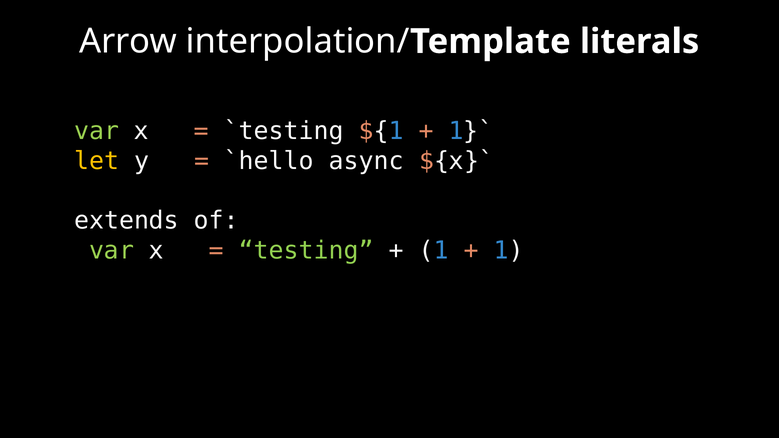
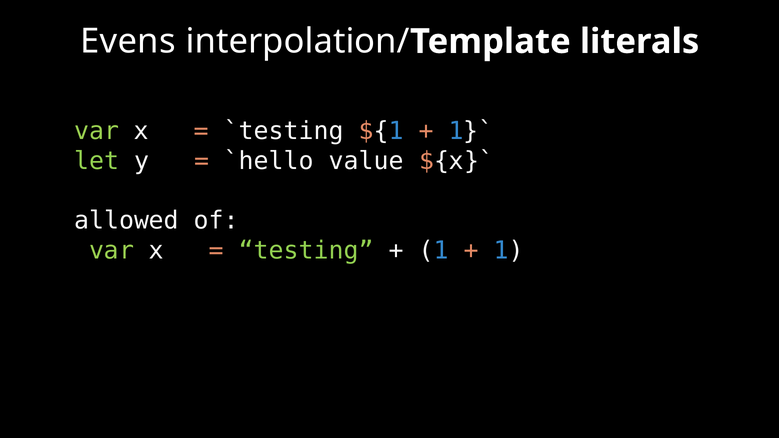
Arrow: Arrow -> Evens
let colour: yellow -> light green
async: async -> value
extends: extends -> allowed
